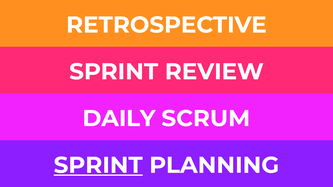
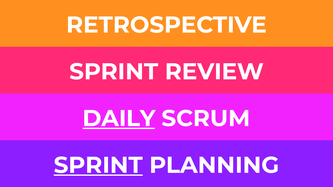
DAILY underline: none -> present
